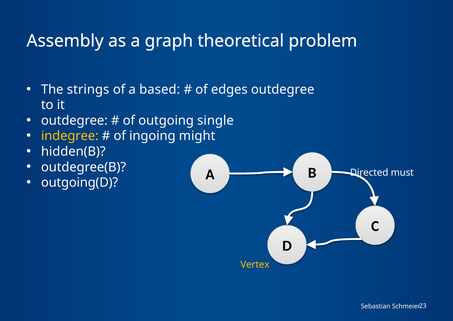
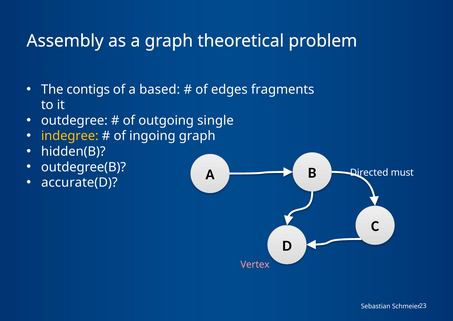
strings: strings -> contigs
edges outdegree: outdegree -> fragments
ingoing might: might -> graph
outgoing(D: outgoing(D -> accurate(D
Vertex colour: yellow -> pink
